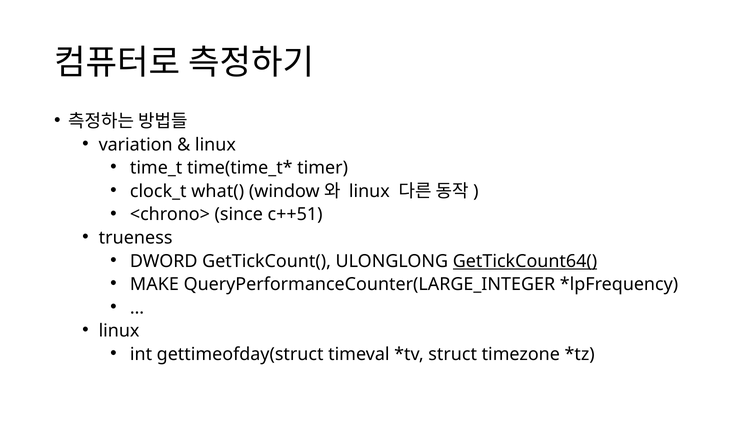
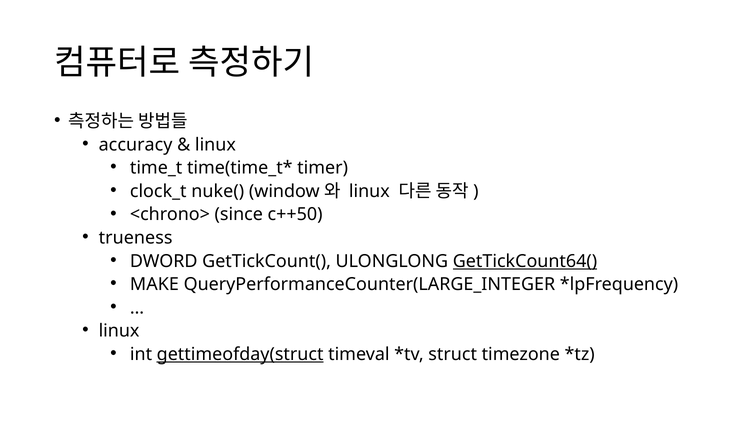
variation: variation -> accuracy
what(: what( -> nuke(
c++51: c++51 -> c++50
gettimeofday(struct underline: none -> present
